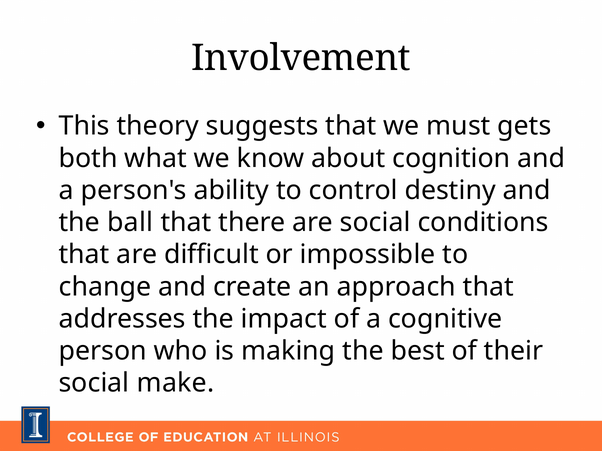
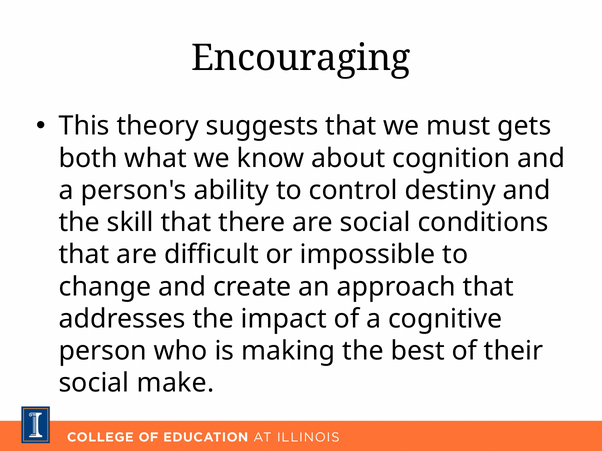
Involvement: Involvement -> Encouraging
ball: ball -> skill
